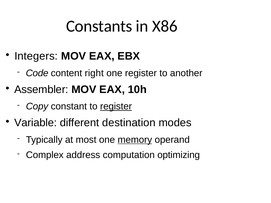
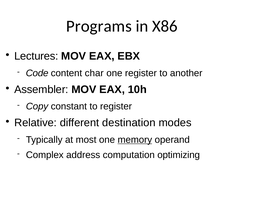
Constants: Constants -> Programs
Integers: Integers -> Lectures
right: right -> char
register at (116, 107) underline: present -> none
Variable: Variable -> Relative
